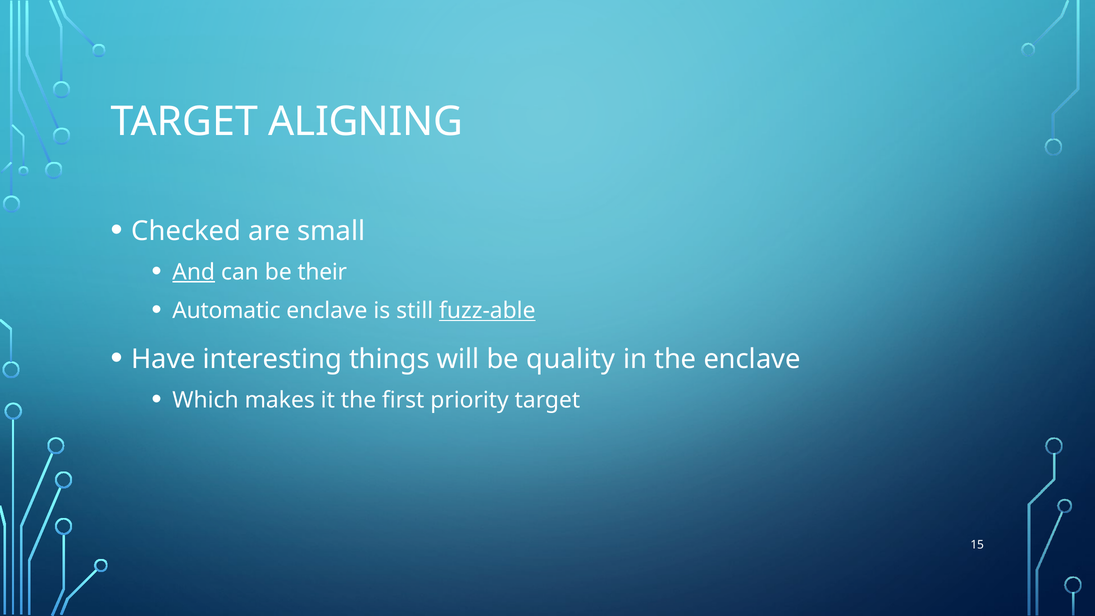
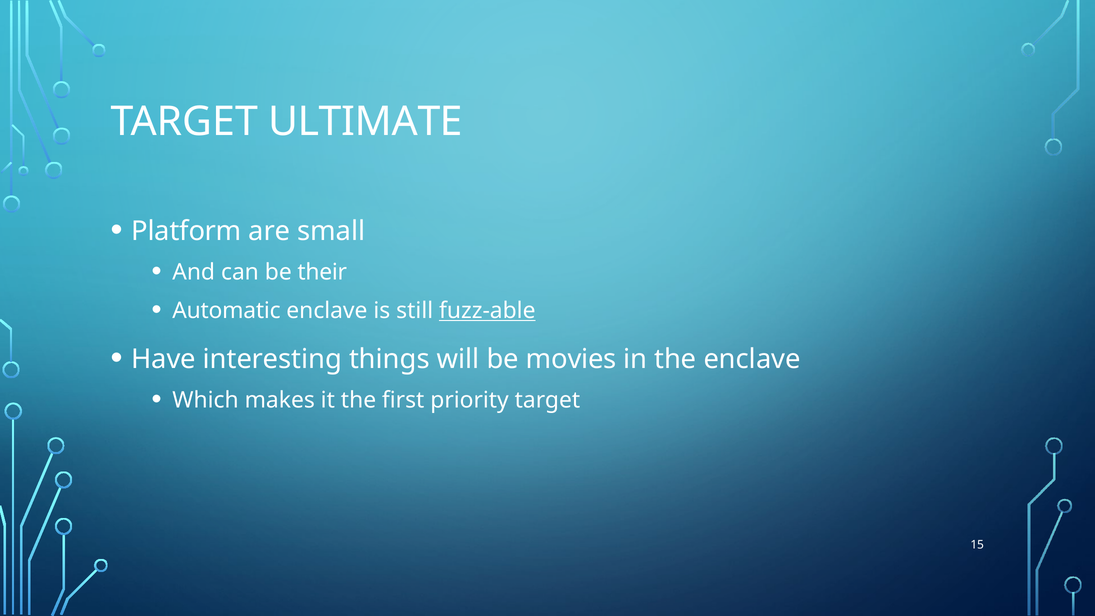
ALIGNING: ALIGNING -> ULTIMATE
Checked: Checked -> Platform
And underline: present -> none
quality: quality -> movies
